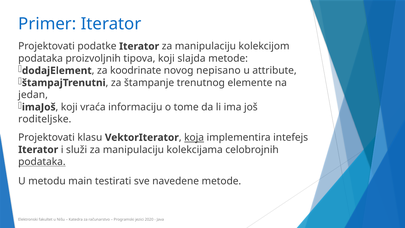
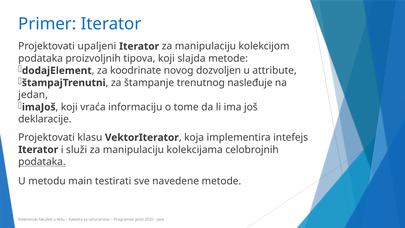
podatke: podatke -> upaljeni
nepisano: nepisano -> dozvoljen
elemente: elemente -> nasleđuje
roditeljske: roditeljske -> deklaracije
koja underline: present -> none
